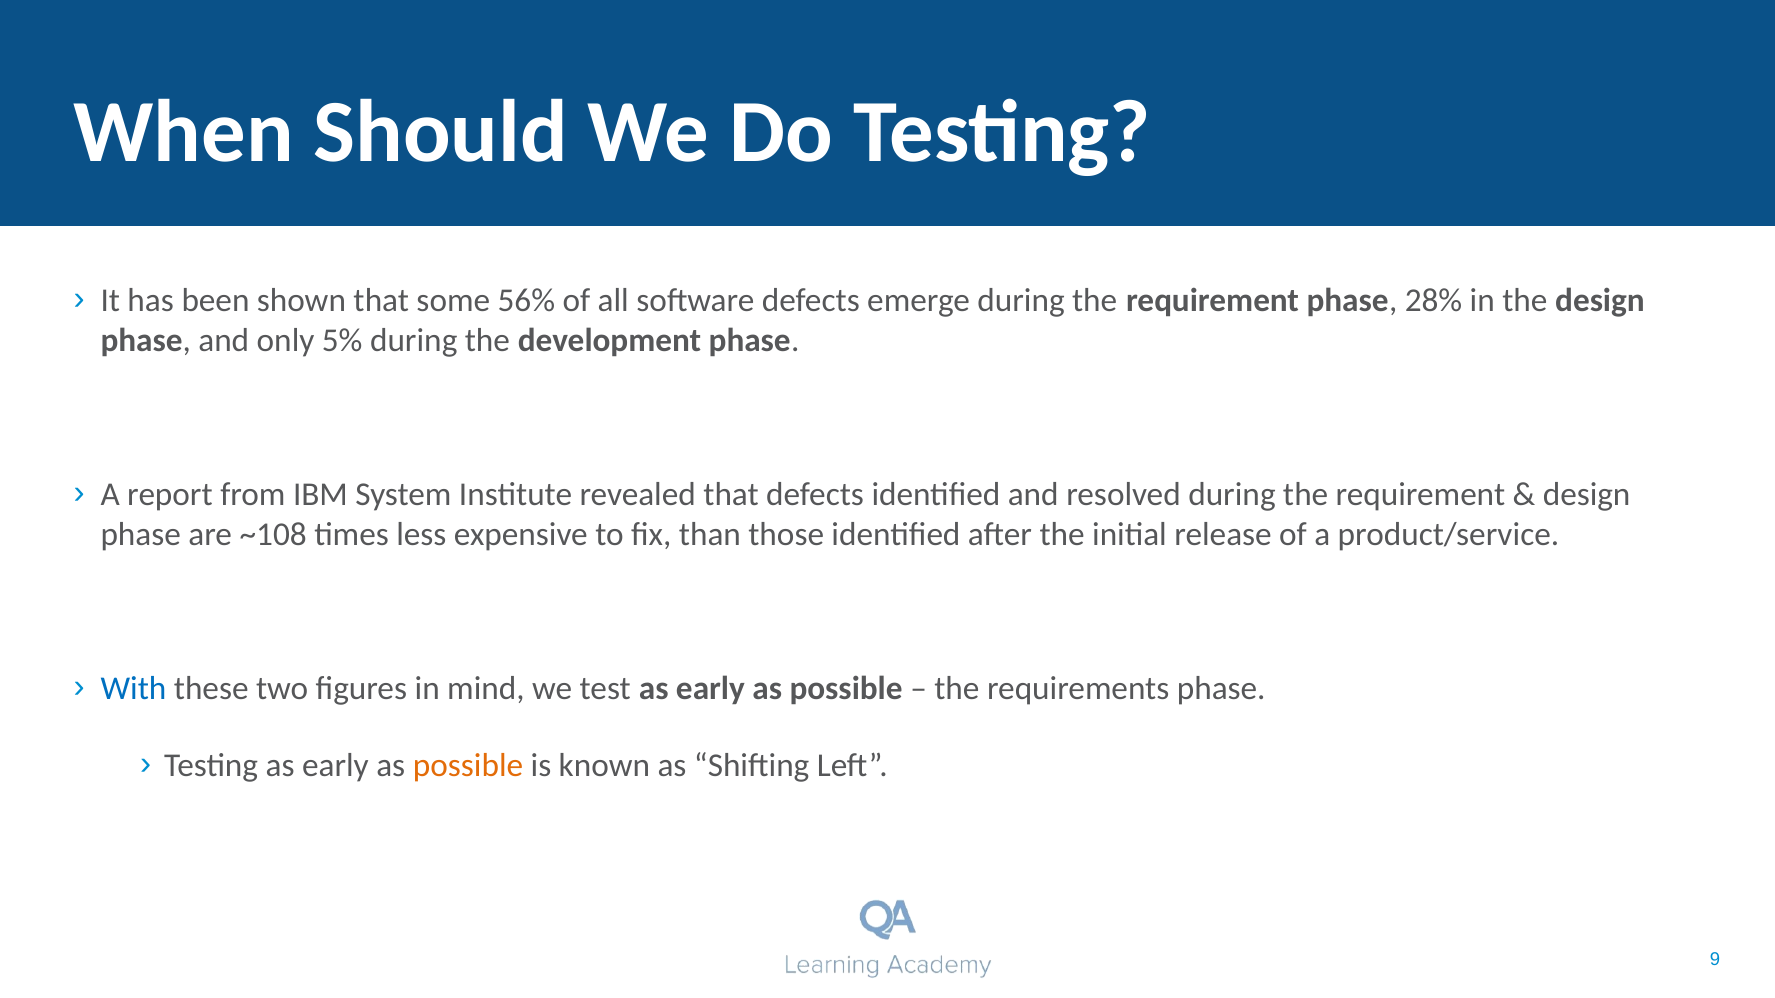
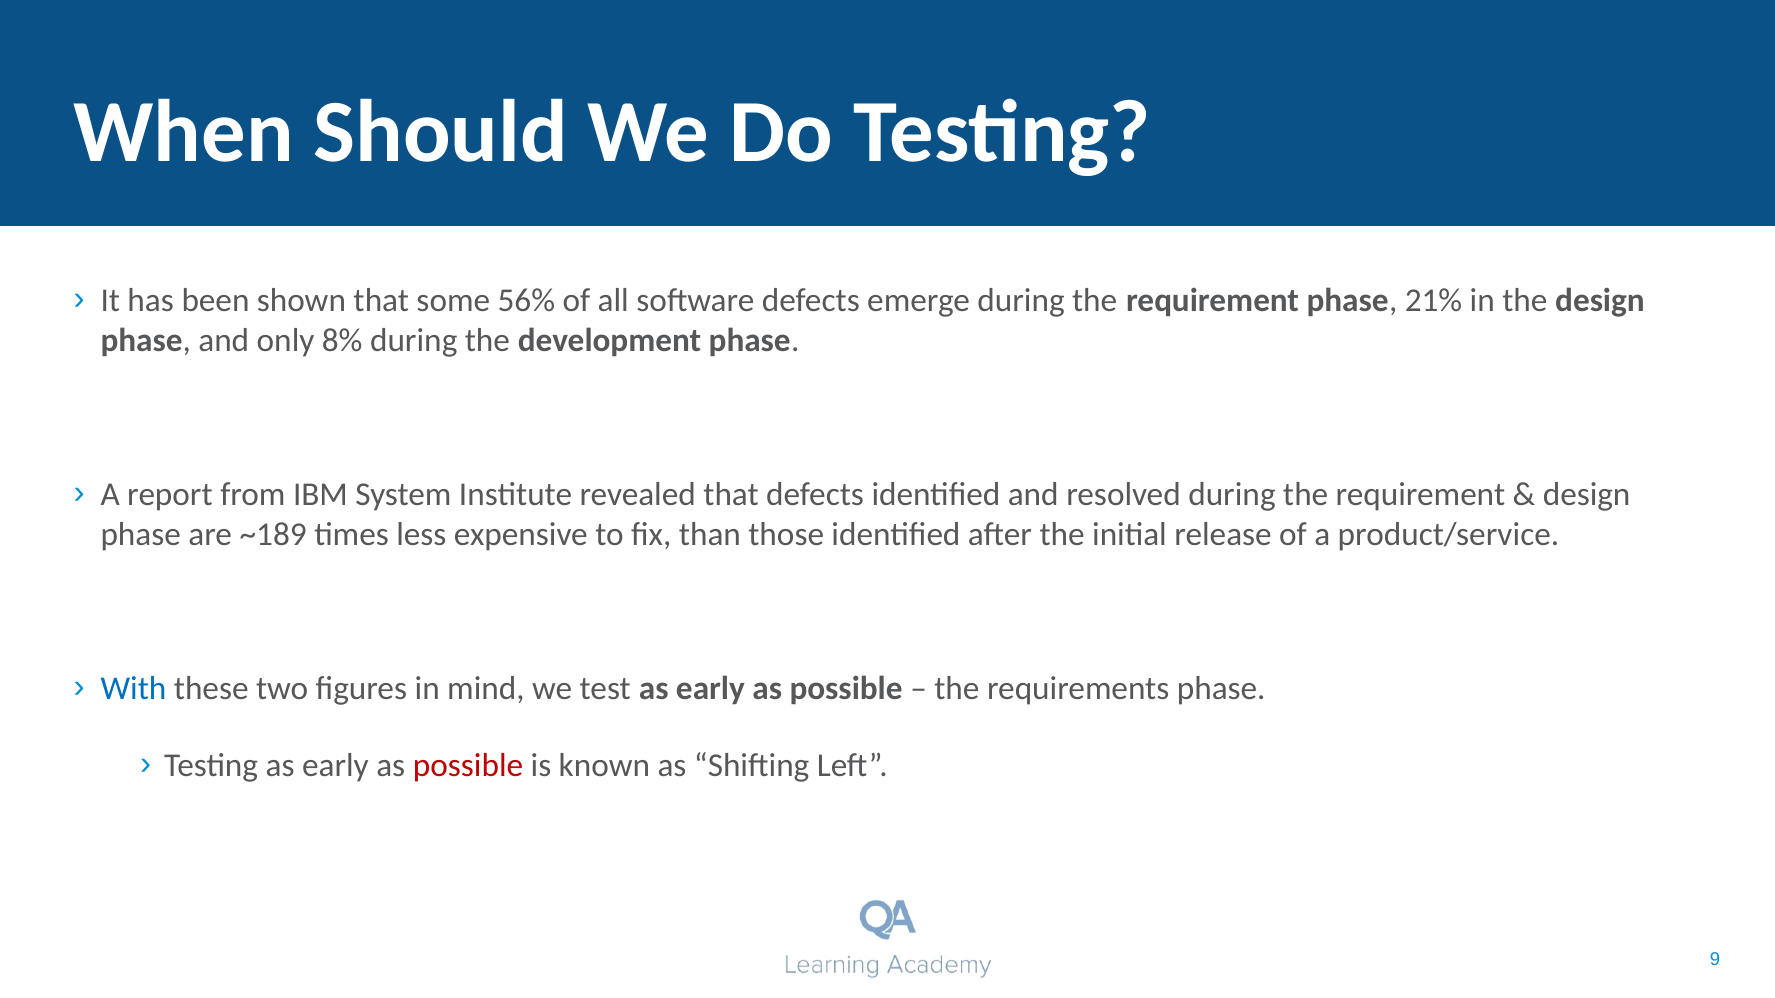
28%: 28% -> 21%
5%: 5% -> 8%
~108: ~108 -> ~189
possible at (468, 765) colour: orange -> red
